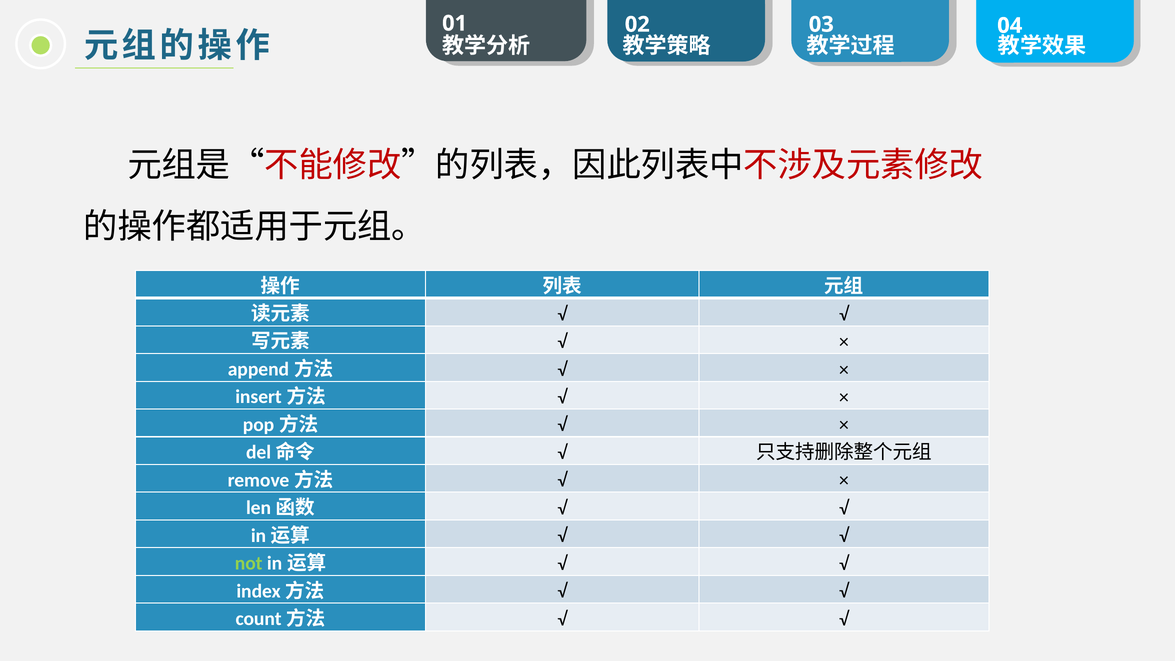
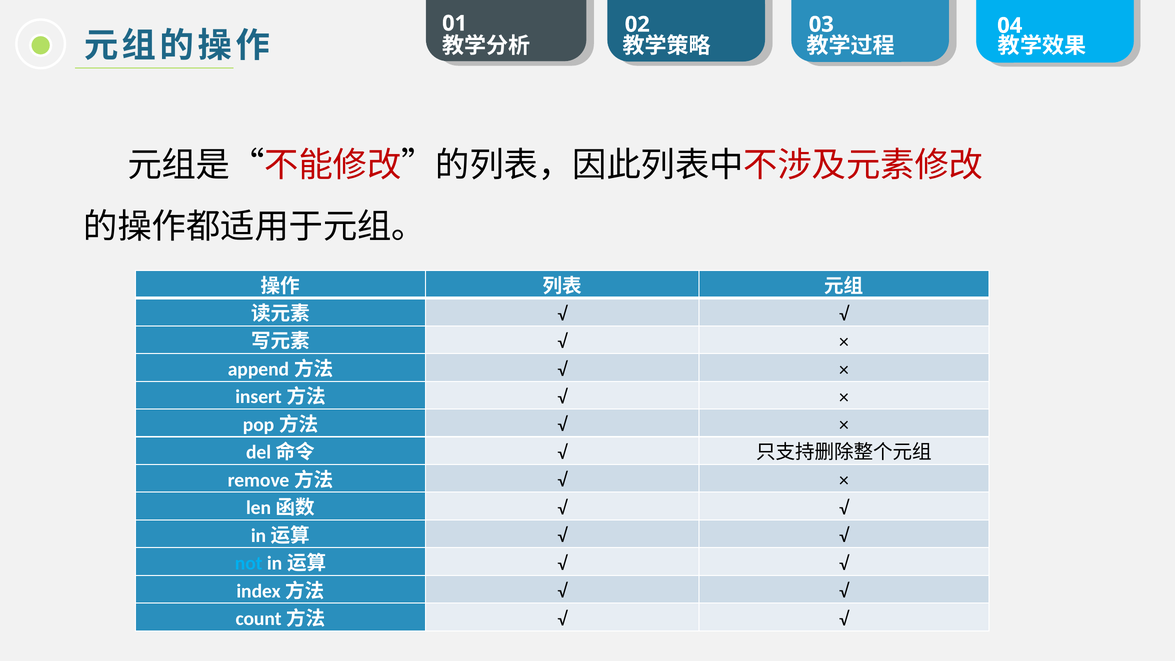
not colour: light green -> light blue
